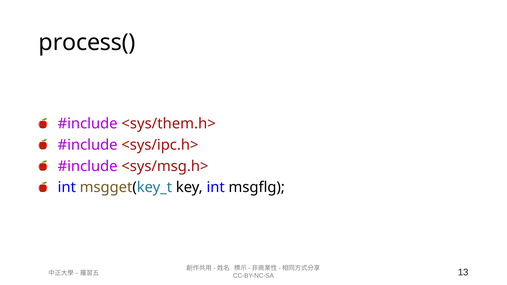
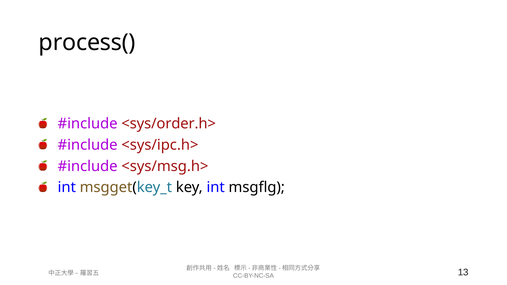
<sys/them.h>: <sys/them.h> -> <sys/order.h>
